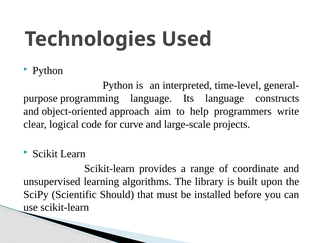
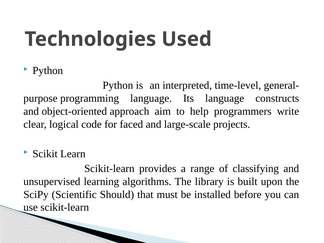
curve: curve -> faced
coordinate: coordinate -> classifying
